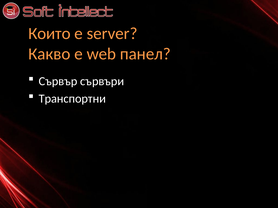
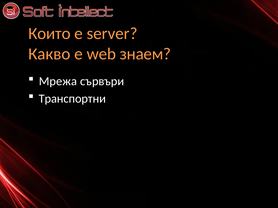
панел: панел -> знаем
Сървър: Сървър -> Мрежа
